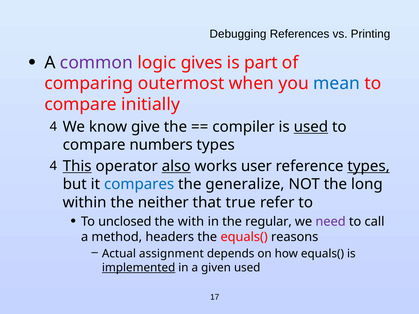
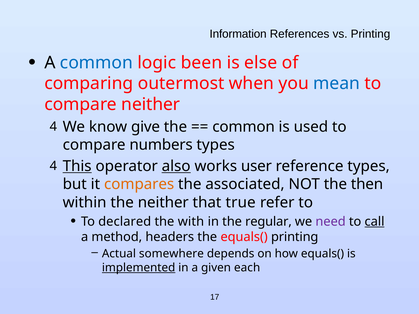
Debugging: Debugging -> Information
common at (96, 63) colour: purple -> blue
gives: gives -> been
part: part -> else
compare initially: initially -> neither
compiler at (244, 127): compiler -> common
used at (311, 127) underline: present -> none
types at (369, 166) underline: present -> none
compares colour: blue -> orange
generalize: generalize -> associated
long: long -> then
unclosed: unclosed -> declared
call underline: none -> present
equals( reasons: reasons -> printing
assignment: assignment -> somewhere
given used: used -> each
